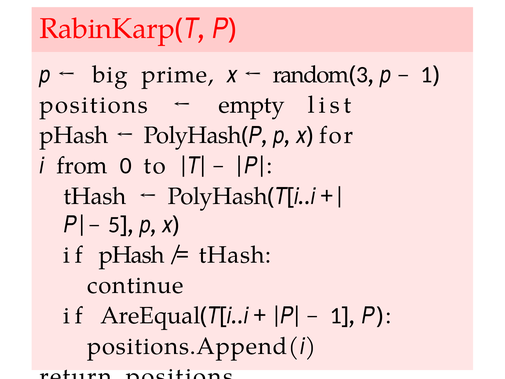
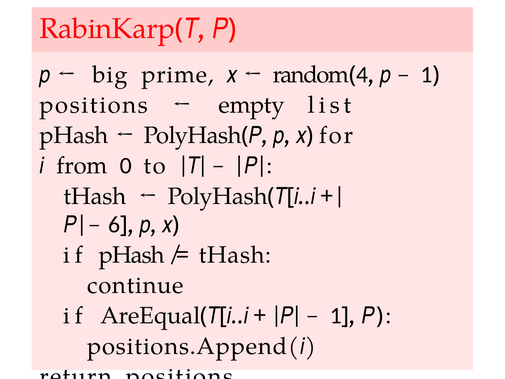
3: 3 -> 4
5: 5 -> 6
